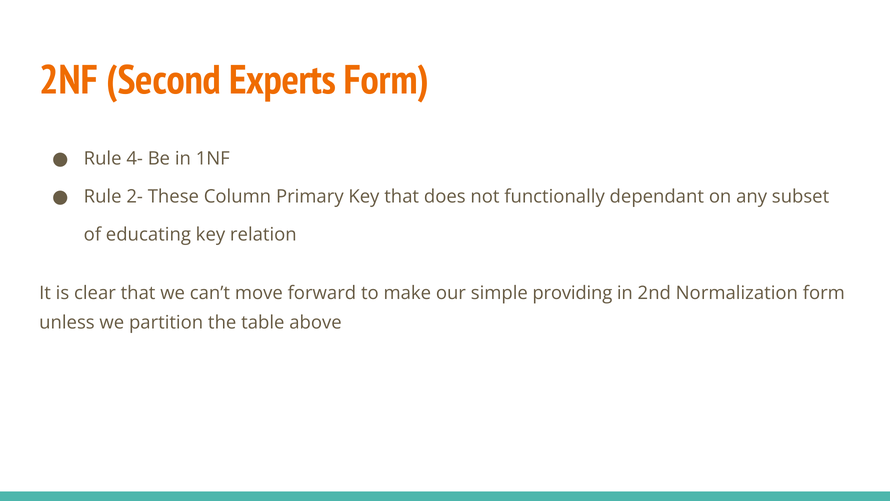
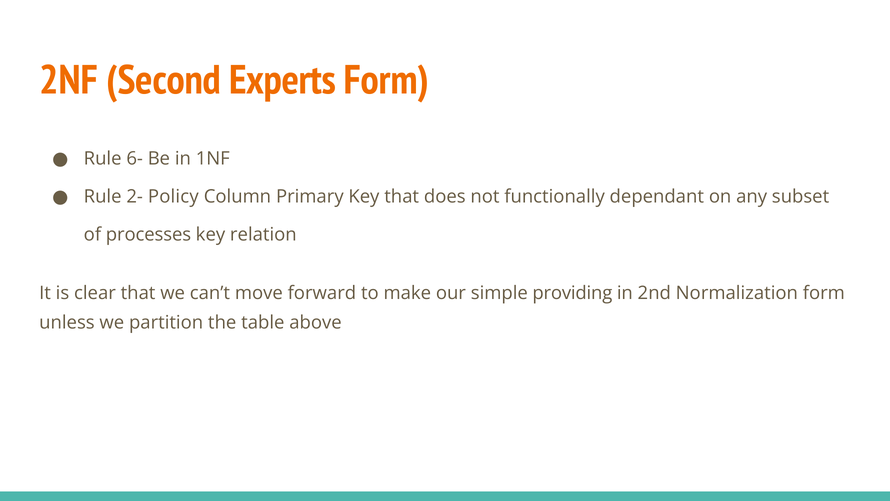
4-: 4- -> 6-
These: These -> Policy
educating: educating -> processes
